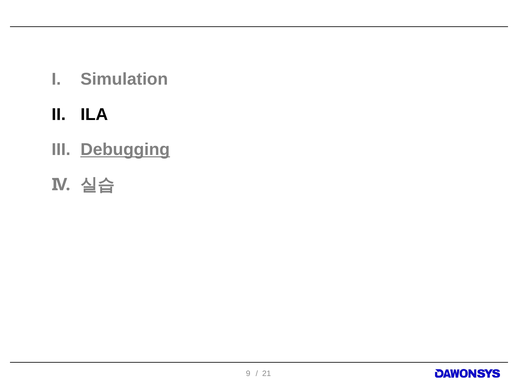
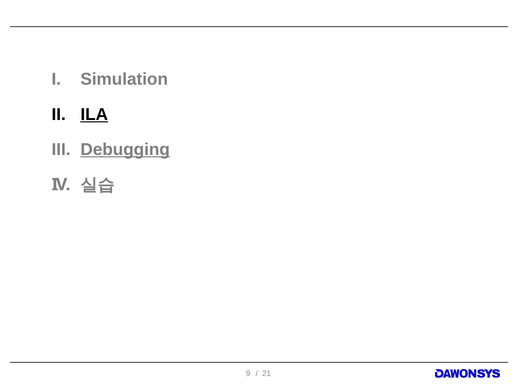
ILA underline: none -> present
